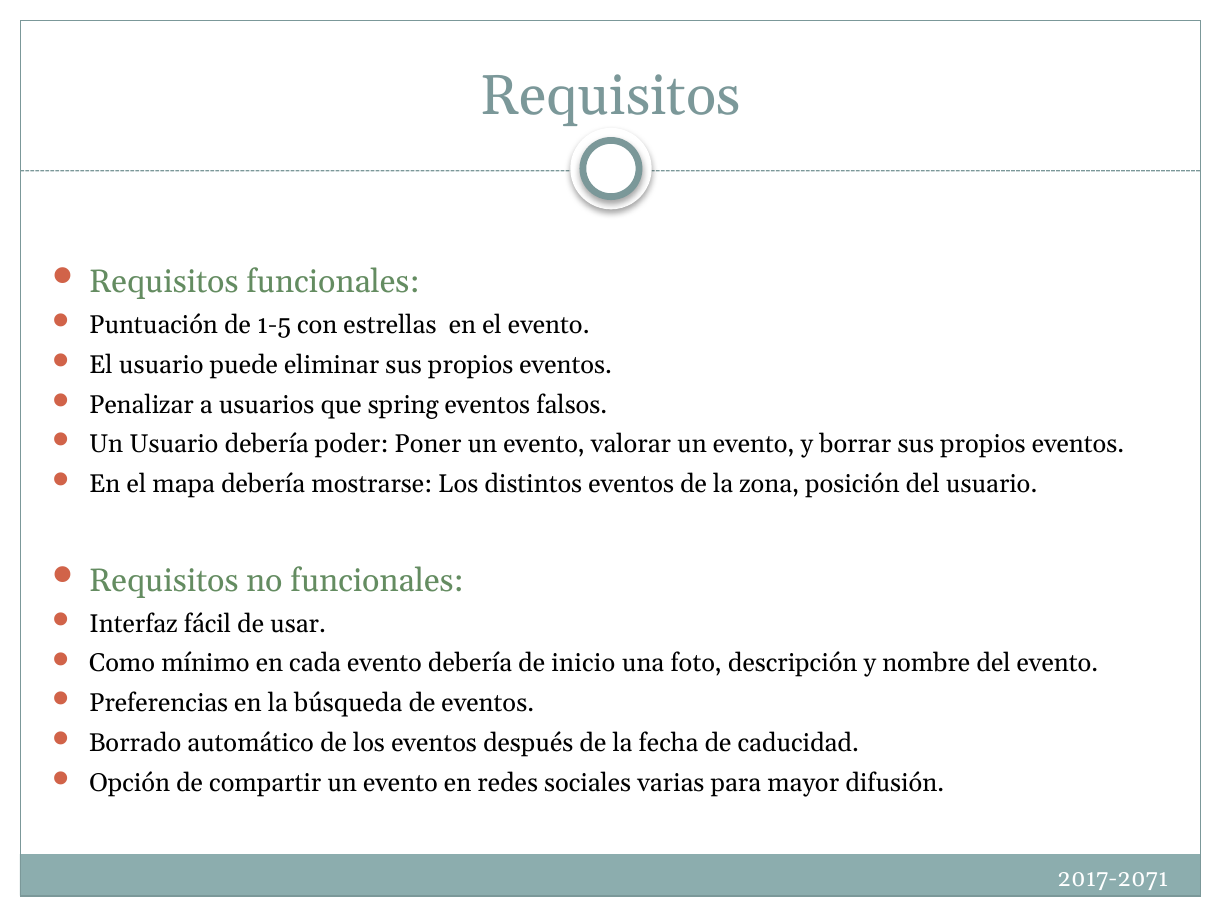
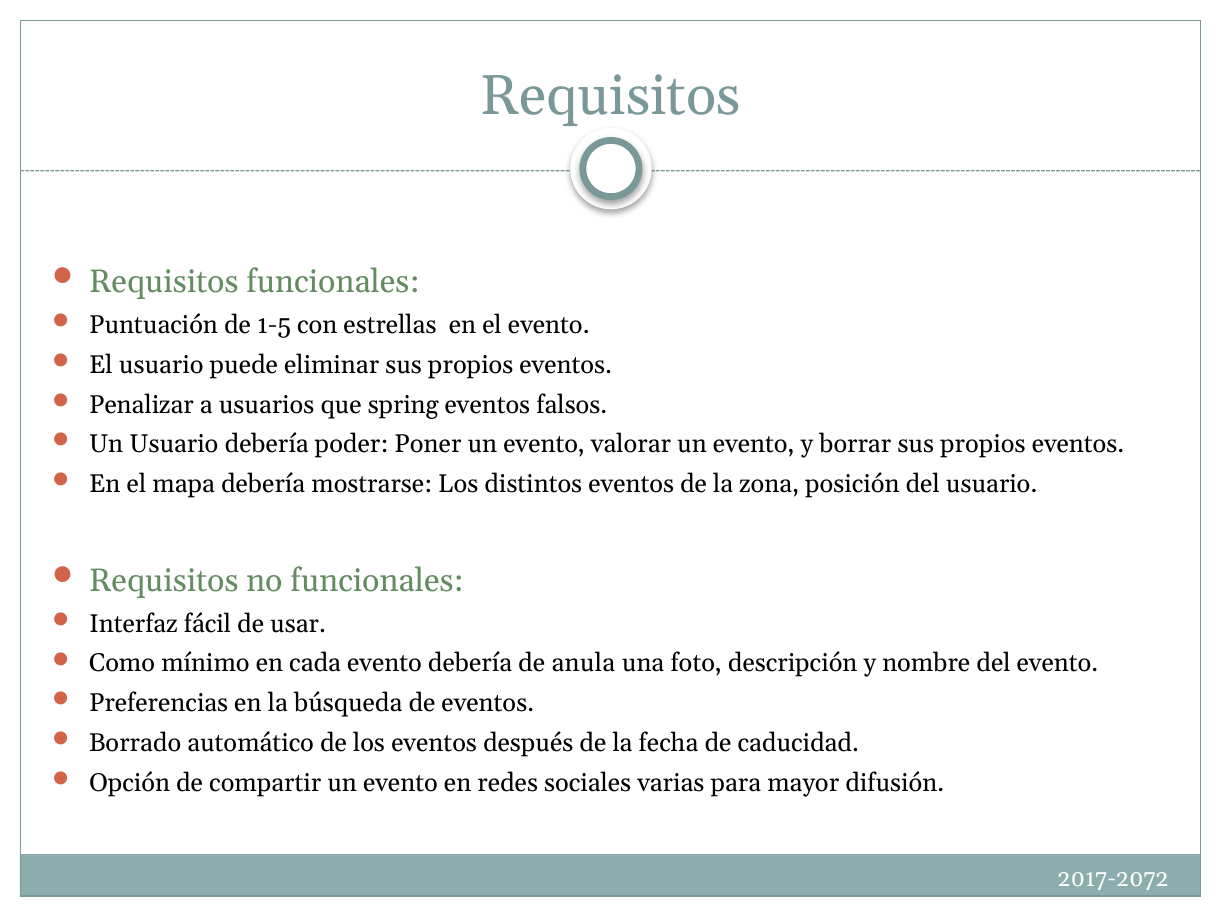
inicio: inicio -> anula
2017-2071: 2017-2071 -> 2017-2072
